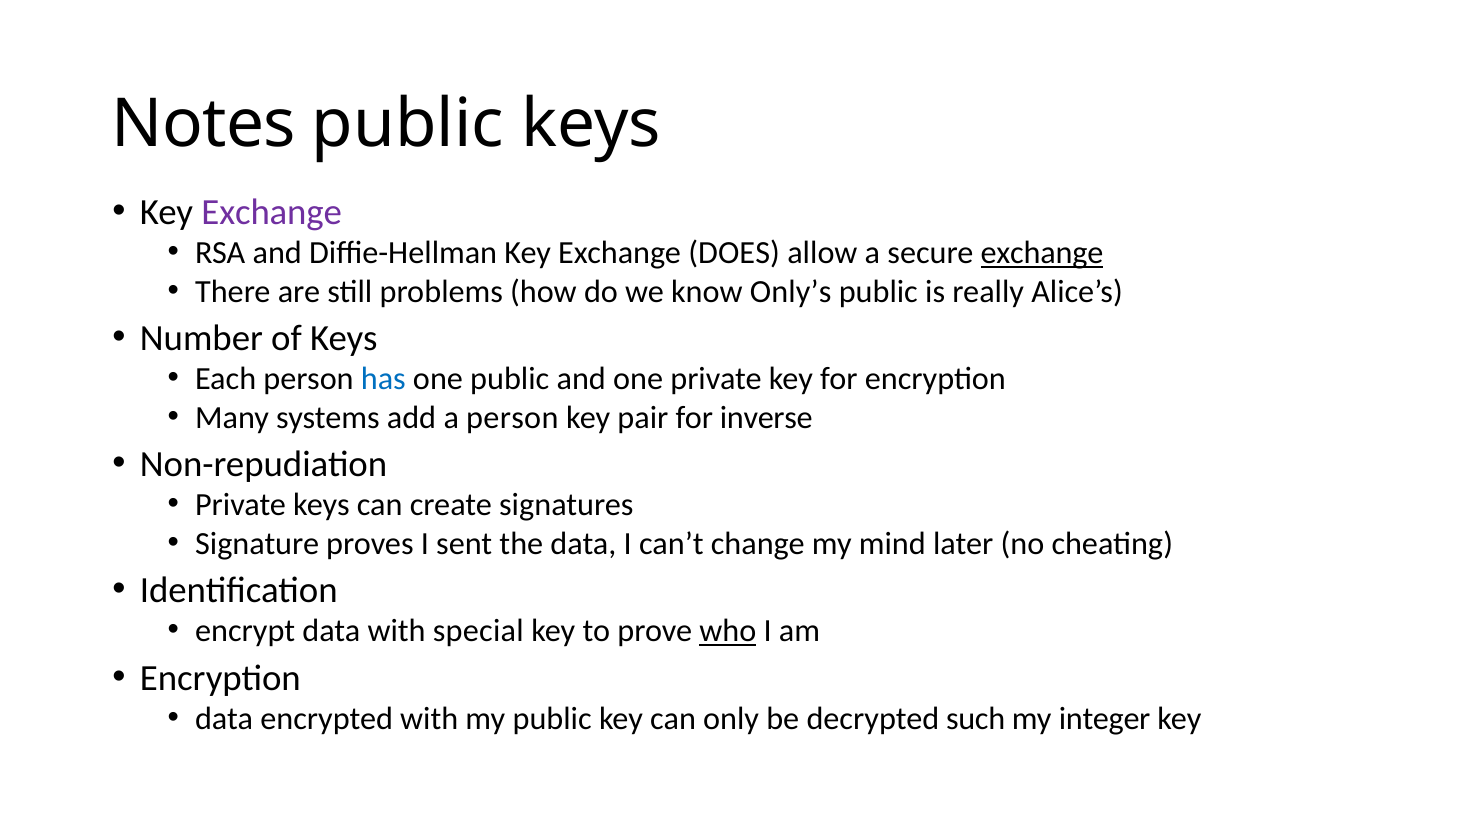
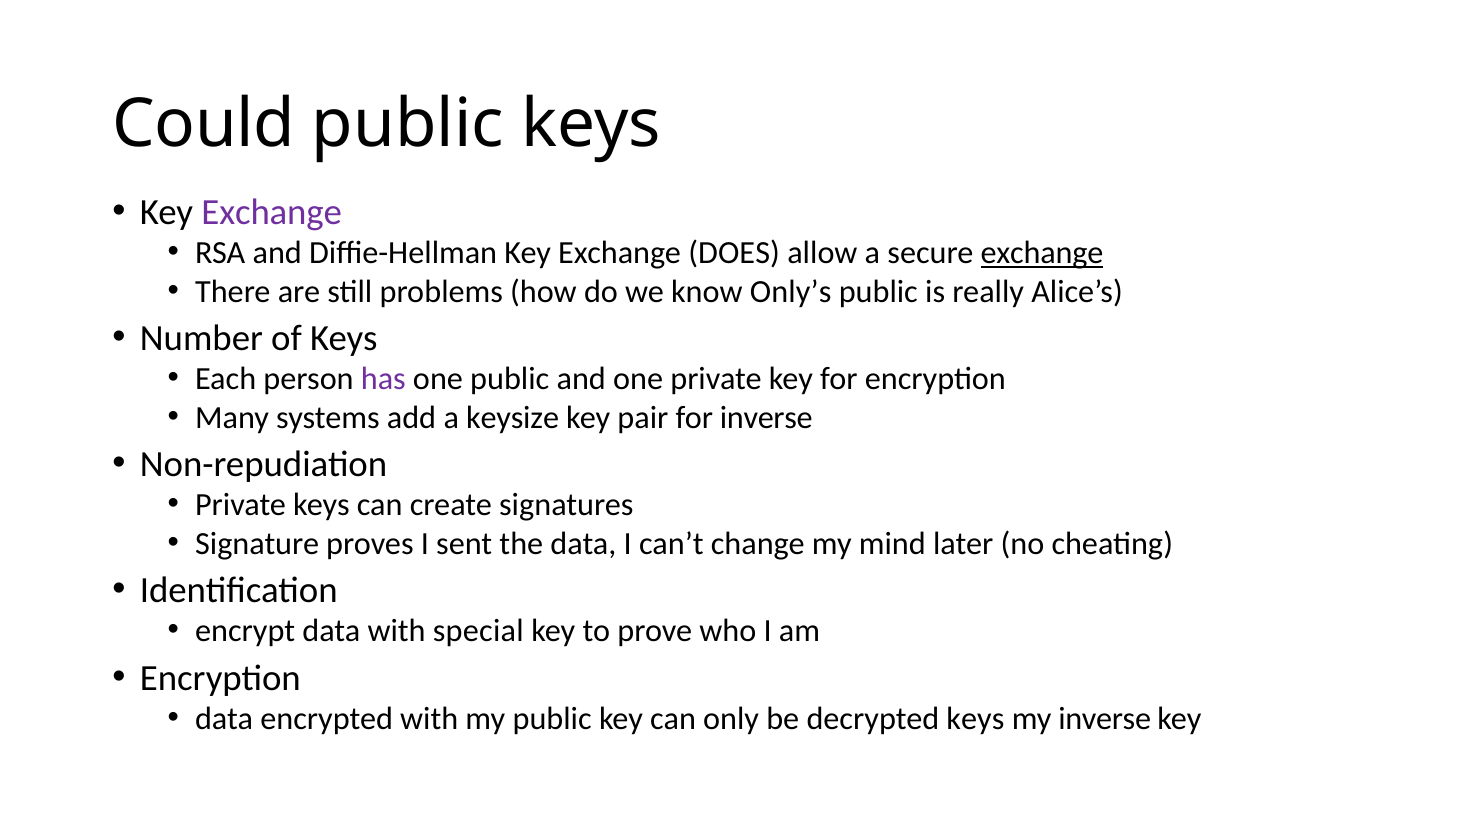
Notes: Notes -> Could
has colour: blue -> purple
a person: person -> keysize
who underline: present -> none
decrypted such: such -> keys
my integer: integer -> inverse
